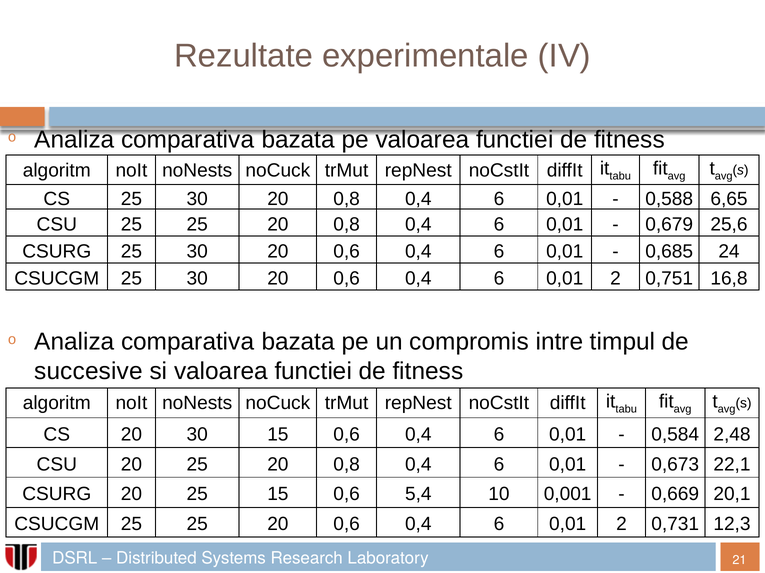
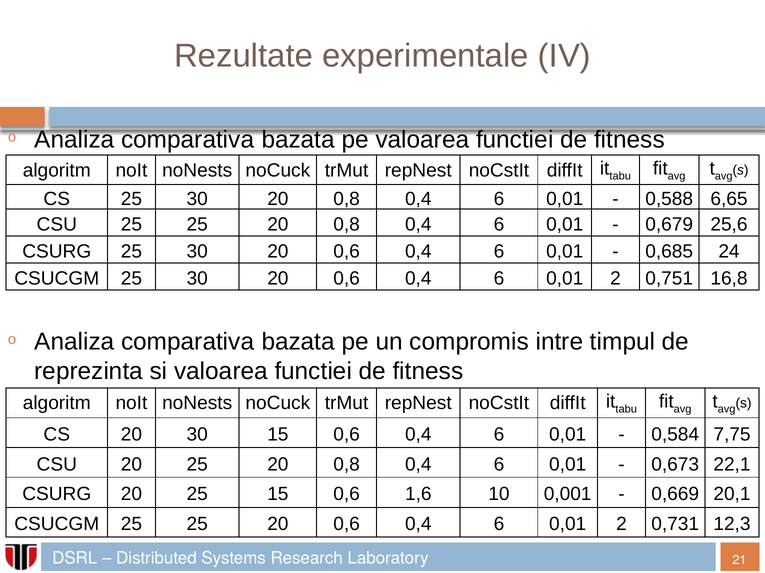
succesive: succesive -> reprezinta
2,48: 2,48 -> 7,75
5,4: 5,4 -> 1,6
